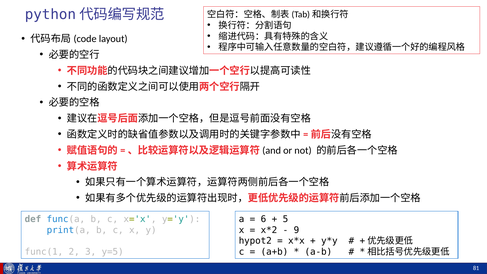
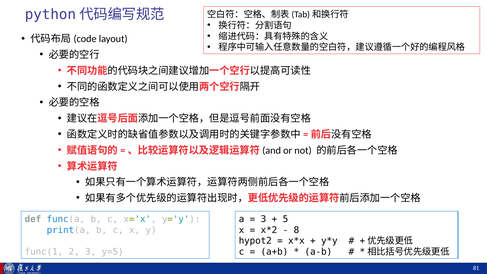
6 at (263, 219): 6 -> 3
9: 9 -> 8
